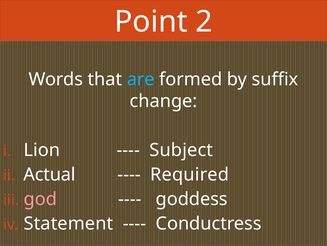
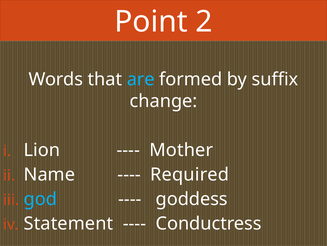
Subject: Subject -> Mother
Actual: Actual -> Name
god colour: pink -> light blue
